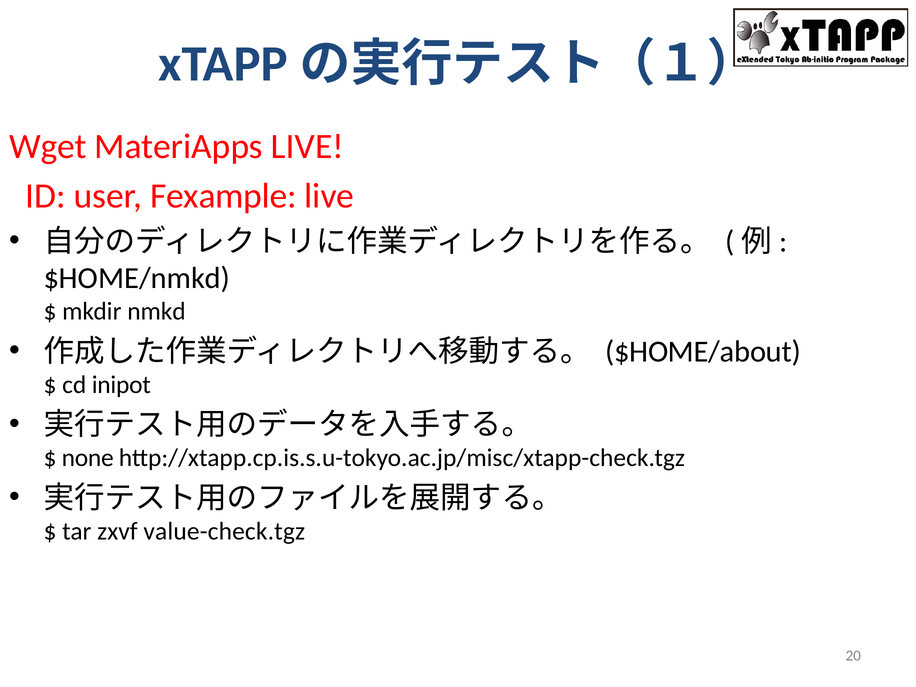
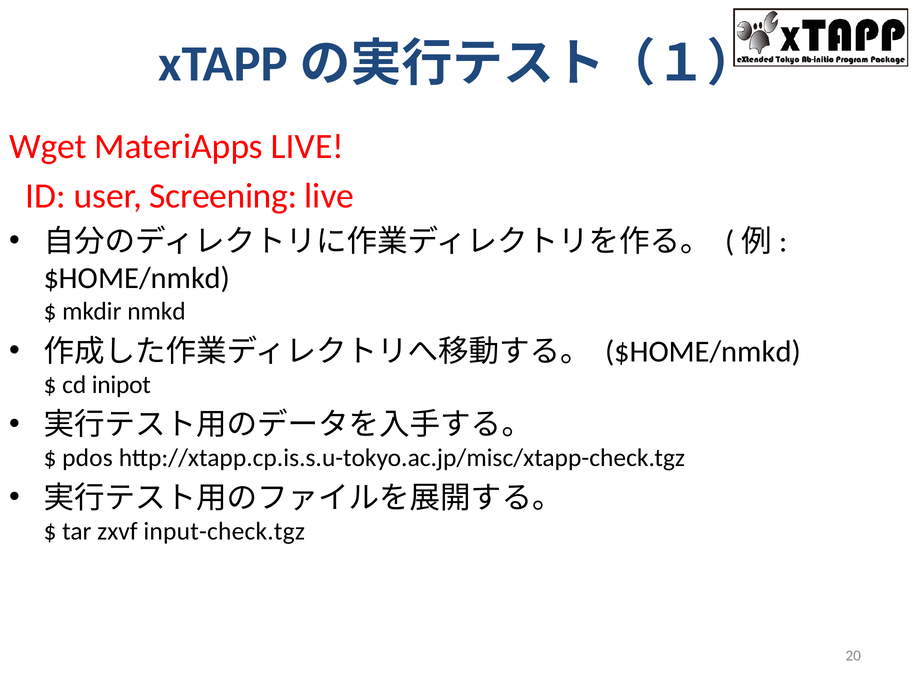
Fexample: Fexample -> Screening
$HOME/about at (703, 351): $HOME/about -> $HOME/nmkd
none: none -> pdos
value-check.tgz: value-check.tgz -> input-check.tgz
